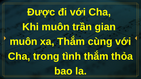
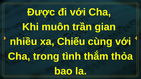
muôn at (24, 42): muôn -> nhiều
xa Thắm: Thắm -> Chiếu
